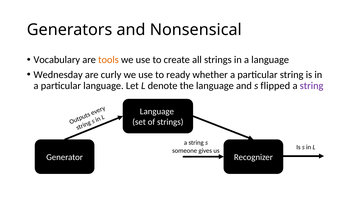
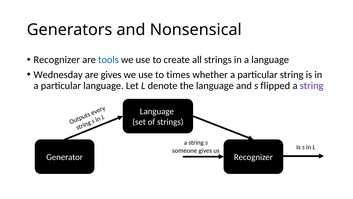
Vocabulary at (57, 60): Vocabulary -> Recognizer
tools colour: orange -> blue
are curly: curly -> gives
ready: ready -> times
